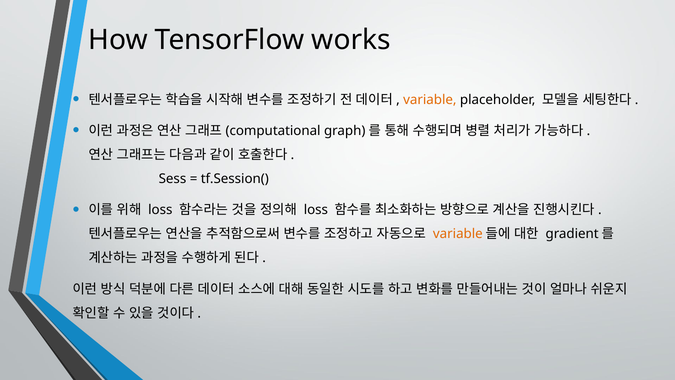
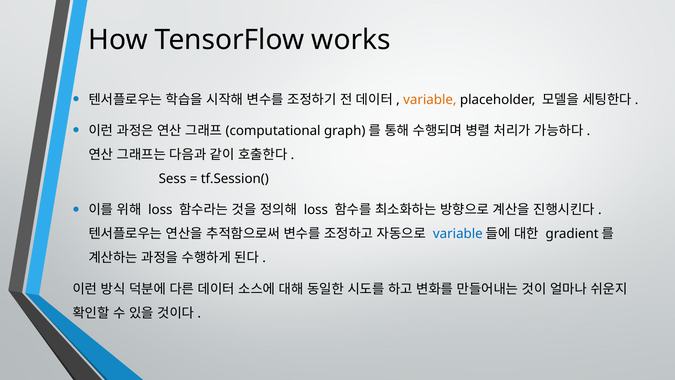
variable at (458, 234) colour: orange -> blue
